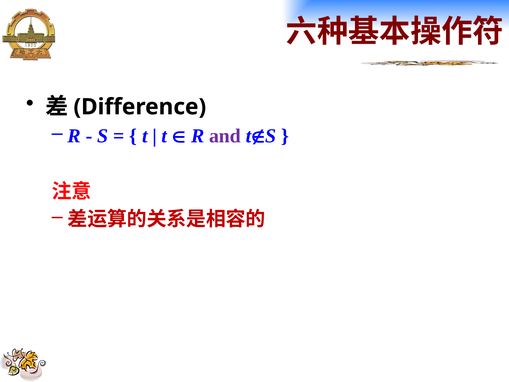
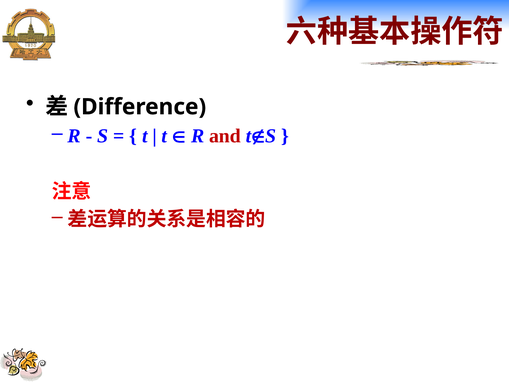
and colour: purple -> red
